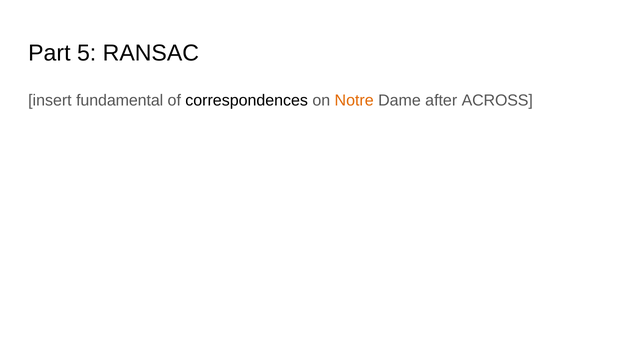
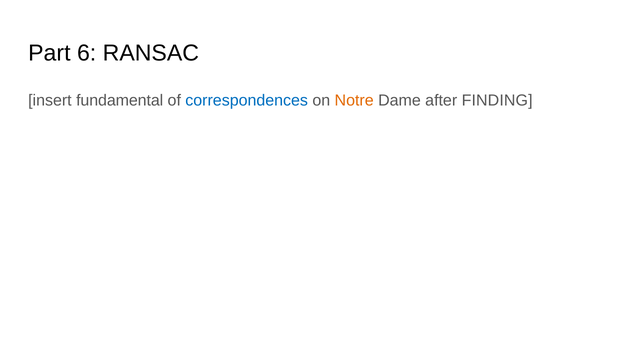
5: 5 -> 6
correspondences colour: black -> blue
ACROSS: ACROSS -> FINDING
